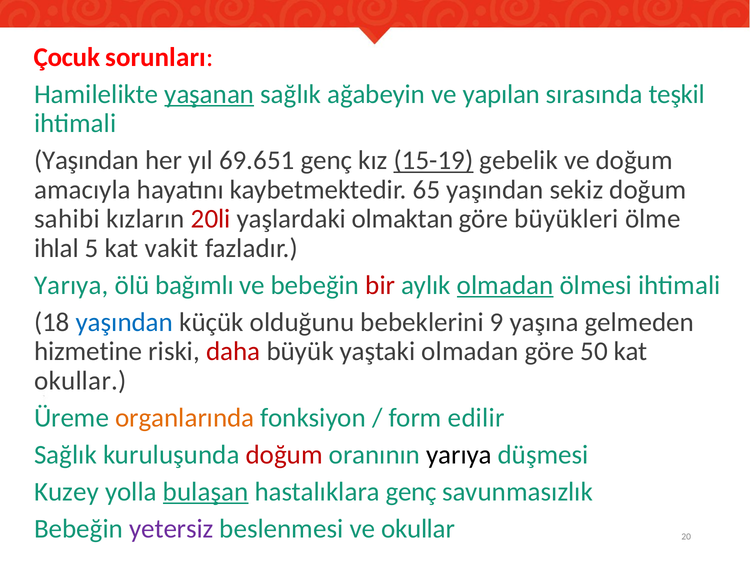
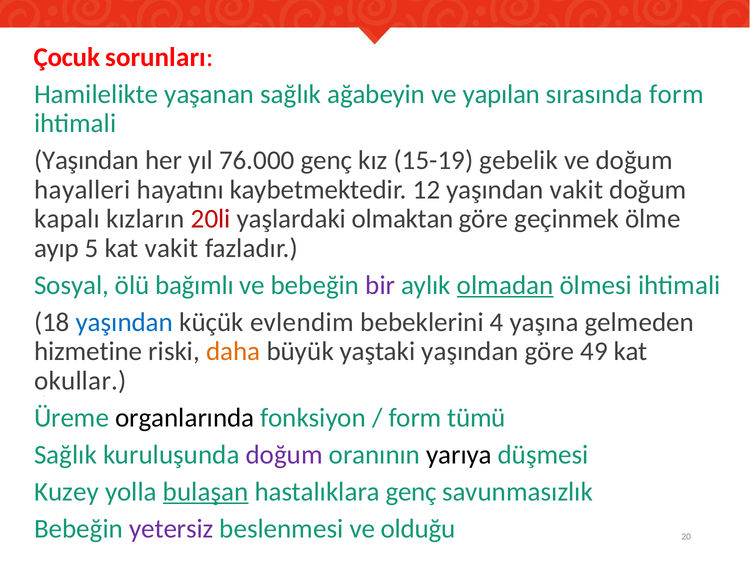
yaşanan underline: present -> none
sırasında teşkil: teşkil -> form
69.651: 69.651 -> 76.000
15-19 underline: present -> none
amacıyla: amacıyla -> hayalleri
65: 65 -> 12
yaşından sekiz: sekiz -> vakit
sahibi: sahibi -> kapalı
büyükleri: büyükleri -> geçinmek
ihlal: ihlal -> ayıp
Yarıya at (71, 285): Yarıya -> Sosyal
bir colour: red -> purple
olduğunu: olduğunu -> evlendim
9: 9 -> 4
daha colour: red -> orange
yaştaki olmadan: olmadan -> yaşından
50: 50 -> 49
organlarında colour: orange -> black
edilir: edilir -> tümü
doğum at (284, 455) colour: red -> purple
ve okullar: okullar -> olduğu
